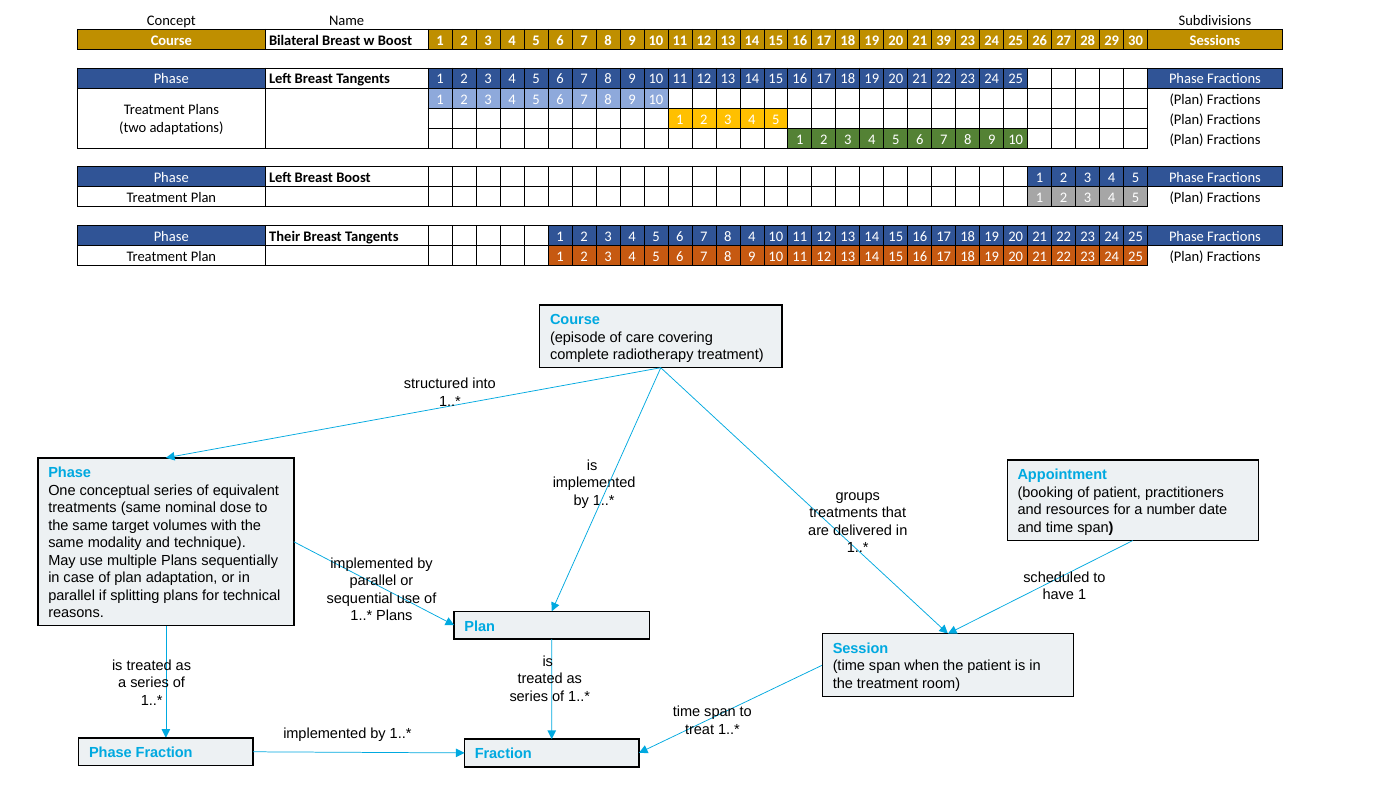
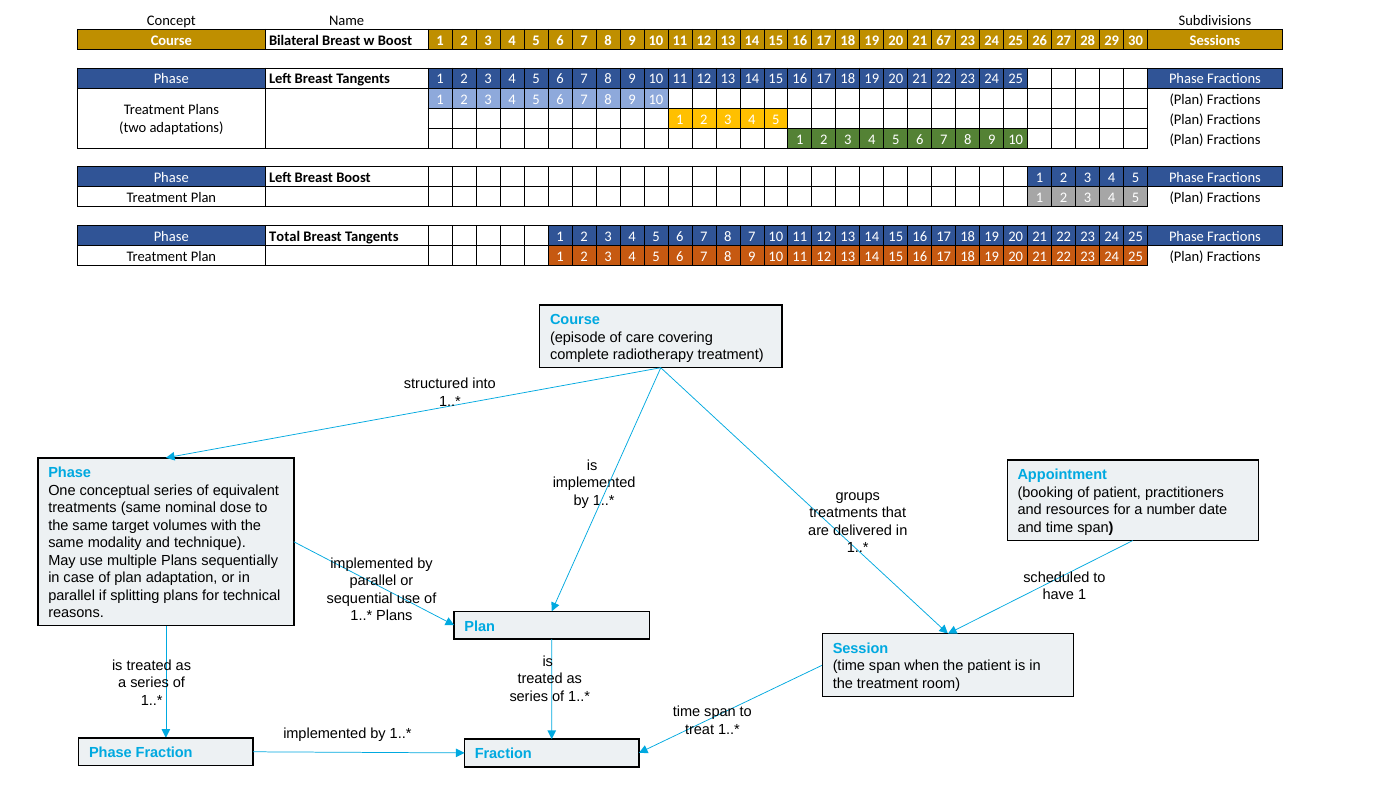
39: 39 -> 67
Their: Their -> Total
8 4: 4 -> 7
